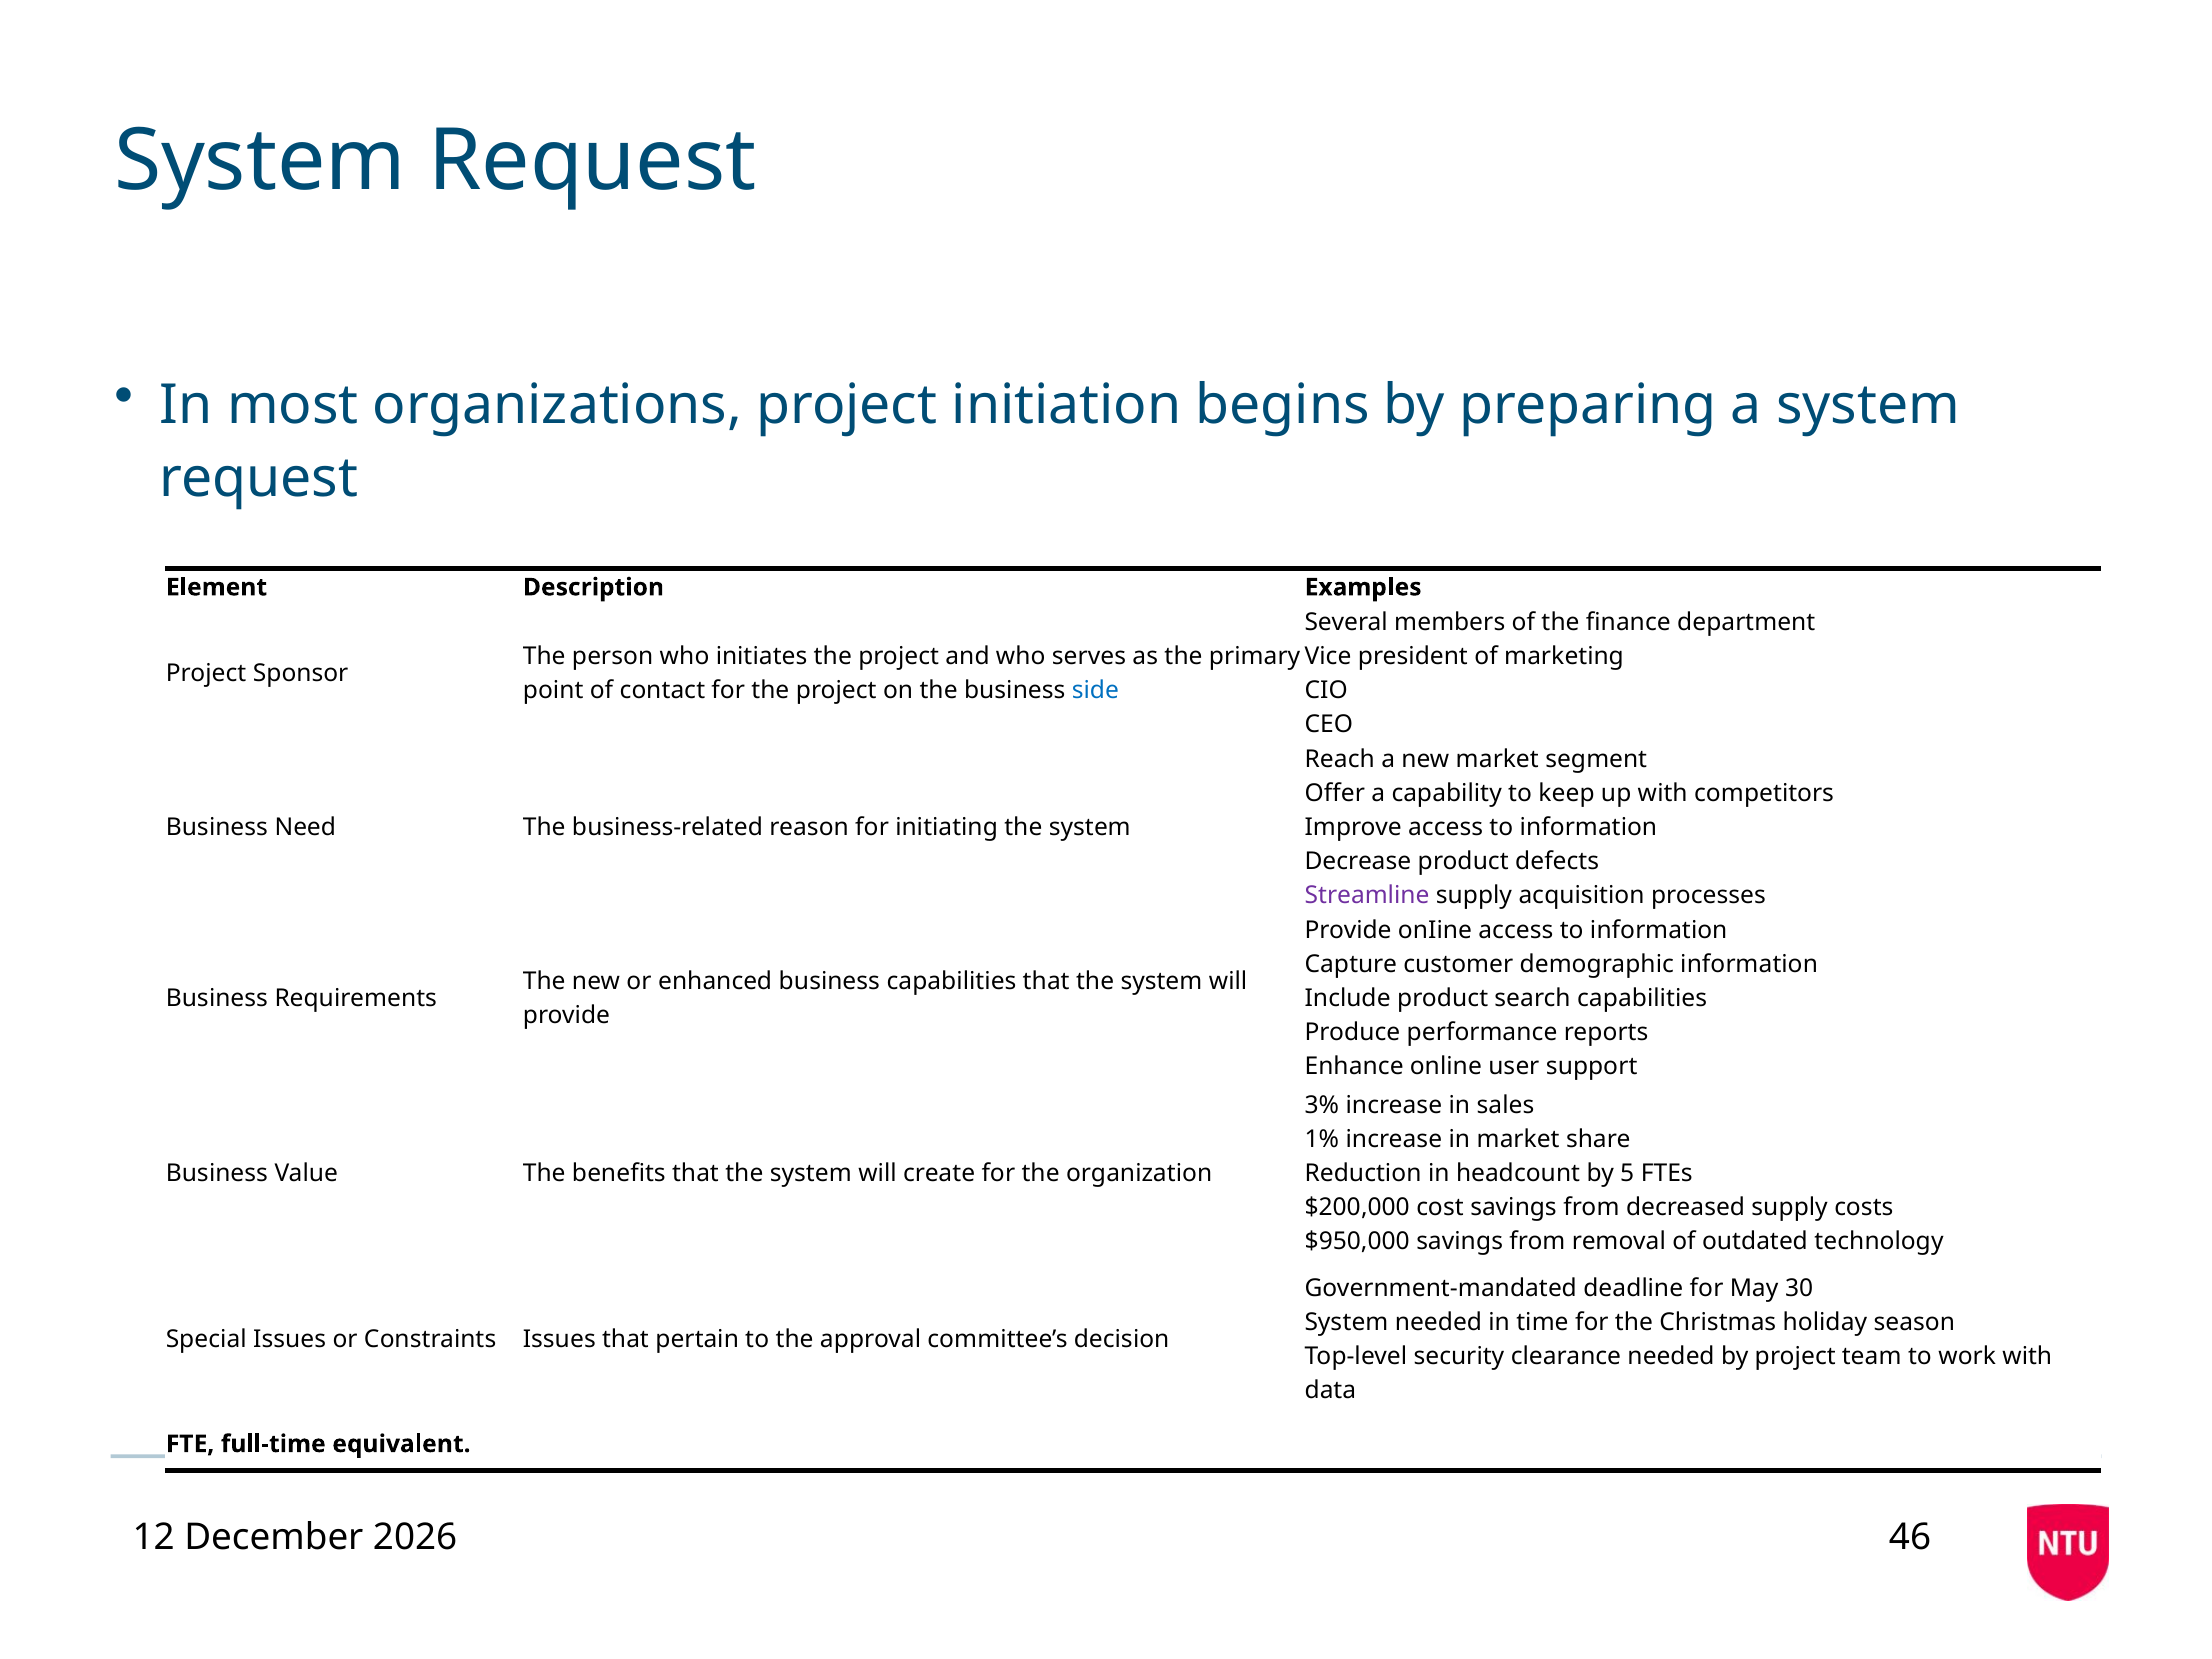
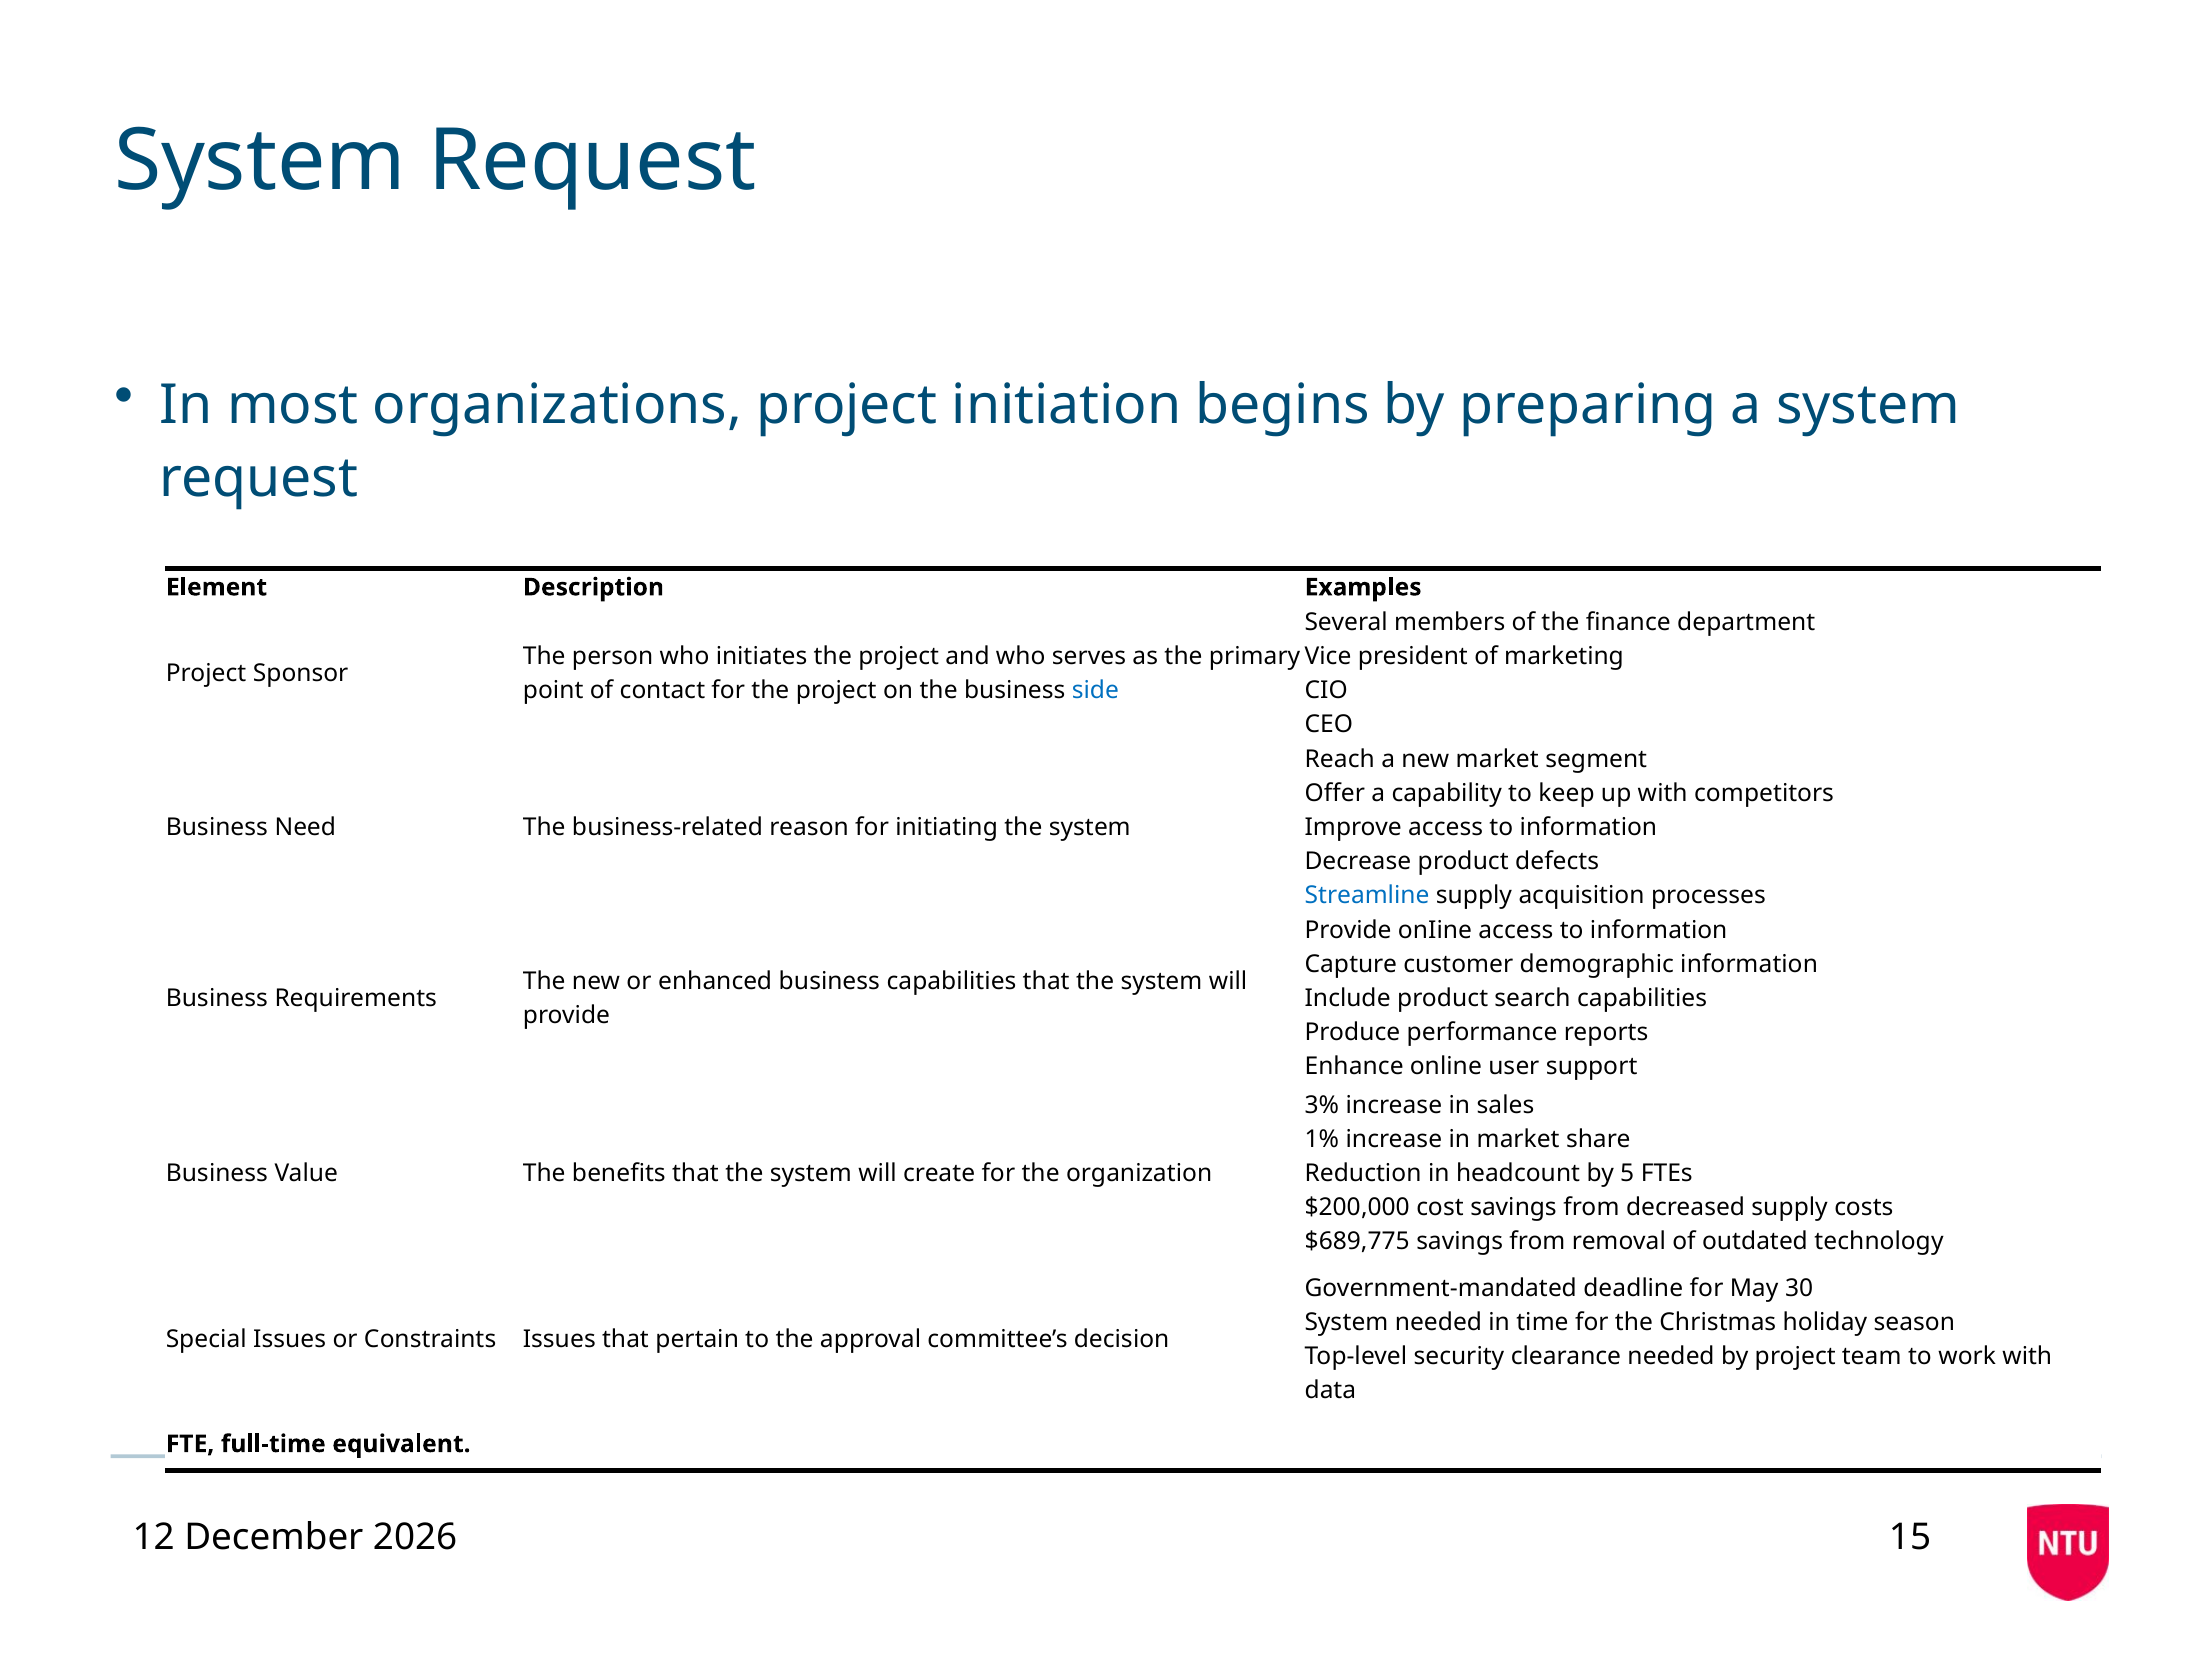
Streamline colour: purple -> blue
$950,000: $950,000 -> $689,775
46: 46 -> 15
